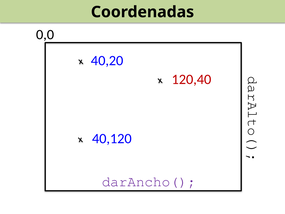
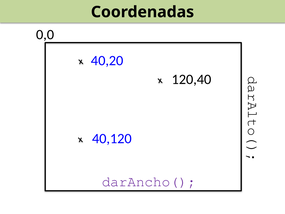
120,40 colour: red -> black
